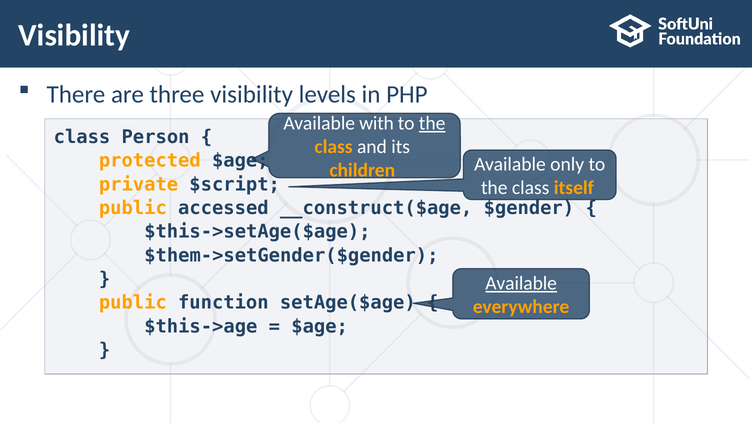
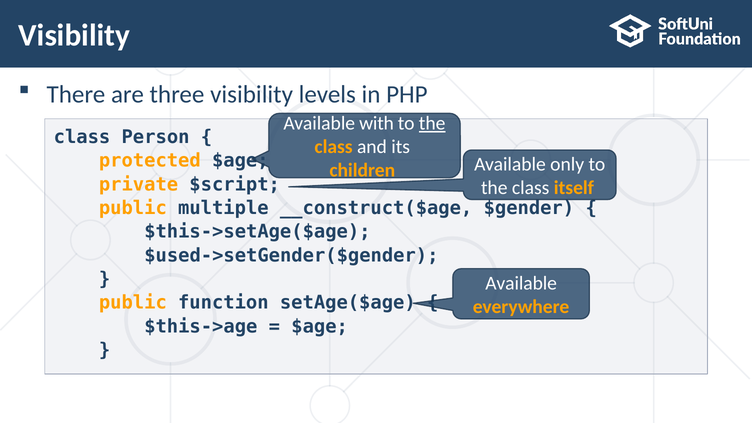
accessed: accessed -> multiple
$them->setGender($gender: $them->setGender($gender -> $used->setGender($gender
Available at (521, 283) underline: present -> none
